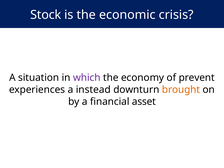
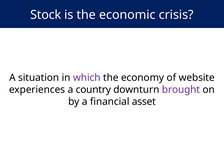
prevent: prevent -> website
instead: instead -> country
brought colour: orange -> purple
